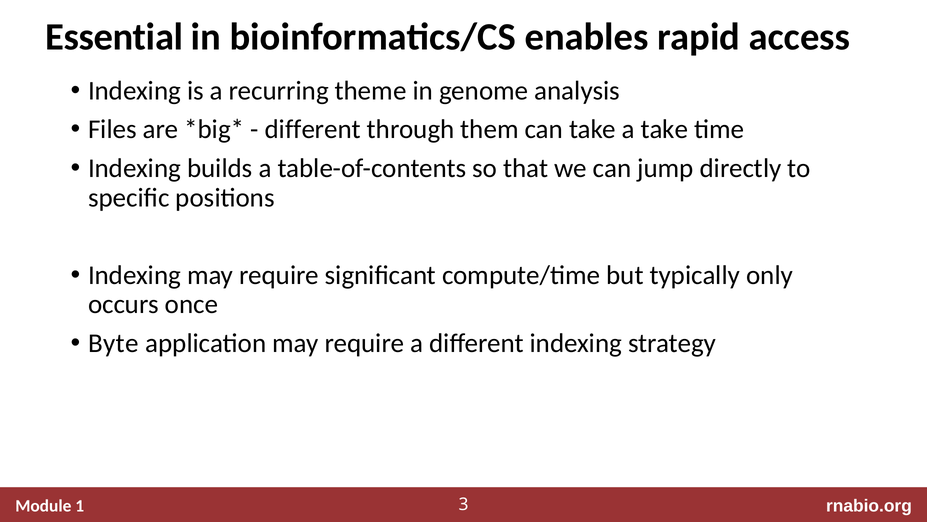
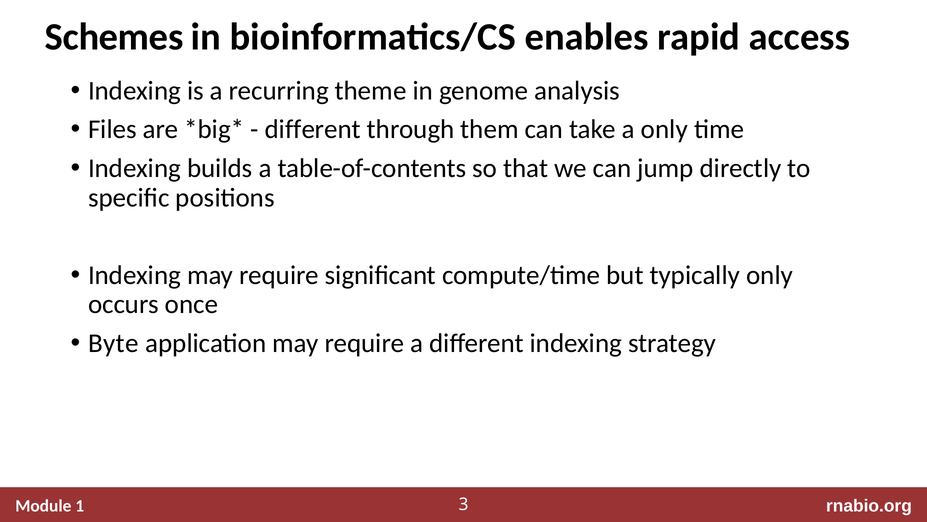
Essential: Essential -> Schemes
a take: take -> only
